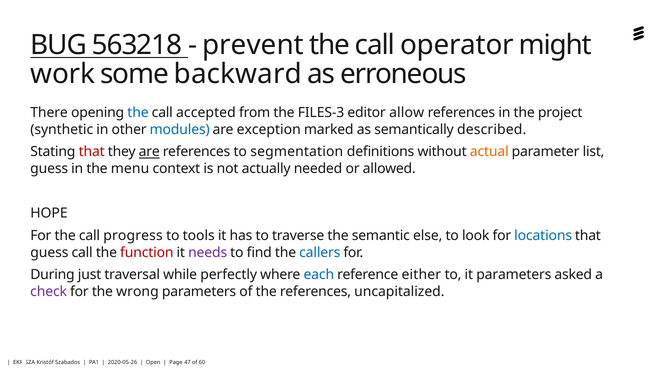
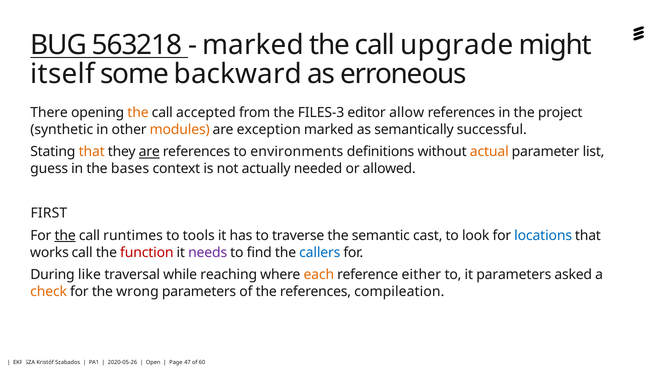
prevent at (253, 45): prevent -> marked
operator: operator -> upgrade
work: work -> itself
the at (138, 113) colour: blue -> orange
modules colour: blue -> orange
described: described -> successful
that at (92, 152) colour: red -> orange
segmentation: segmentation -> environments
menu: menu -> bases
HOPE: HOPE -> FIRST
the at (65, 236) underline: none -> present
progress: progress -> runtimes
else: else -> cast
guess at (49, 252): guess -> works
just: just -> like
perfectly: perfectly -> reaching
each colour: blue -> orange
check colour: purple -> orange
uncapitalized: uncapitalized -> compileation
